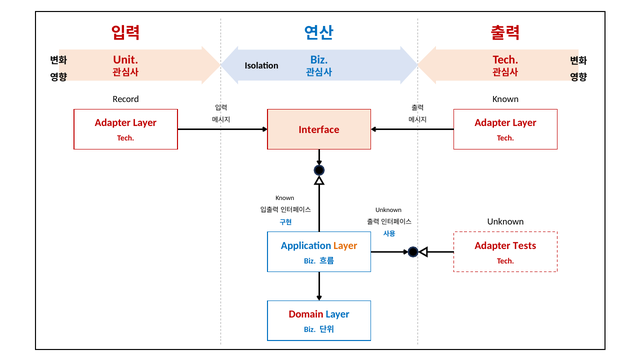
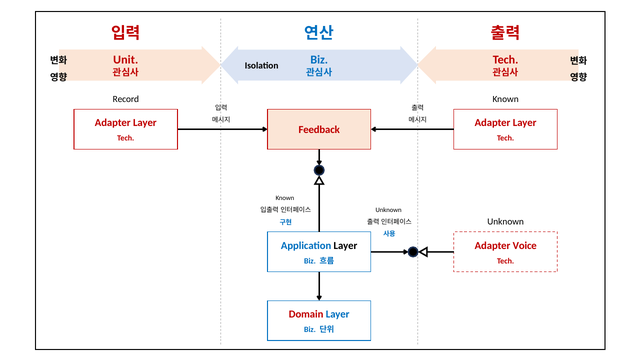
Interface: Interface -> Feedback
Layer at (345, 245) colour: orange -> black
Tests: Tests -> Voice
